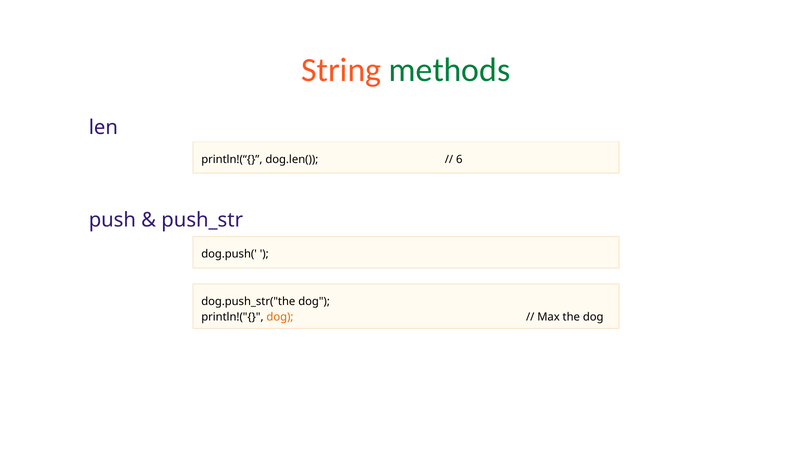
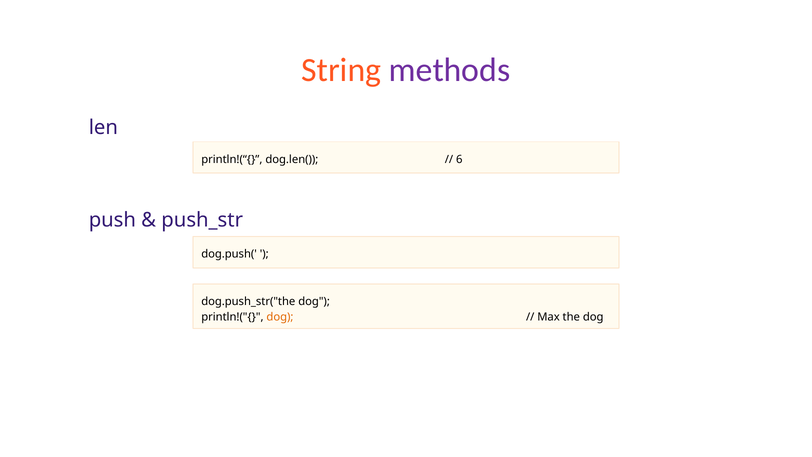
methods colour: green -> purple
